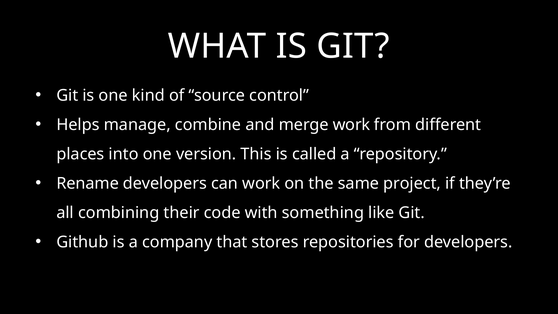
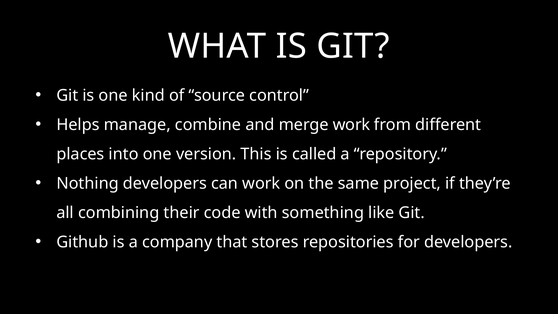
Rename: Rename -> Nothing
